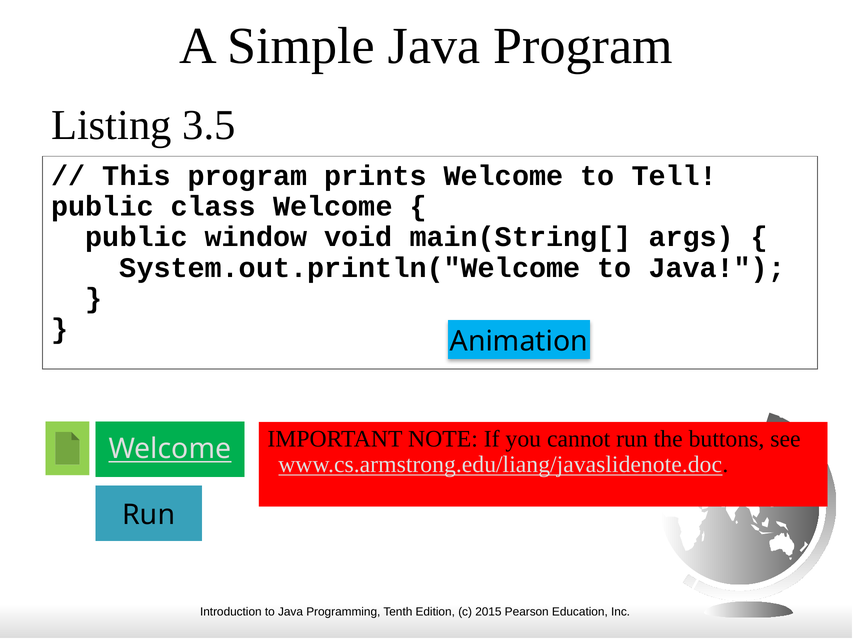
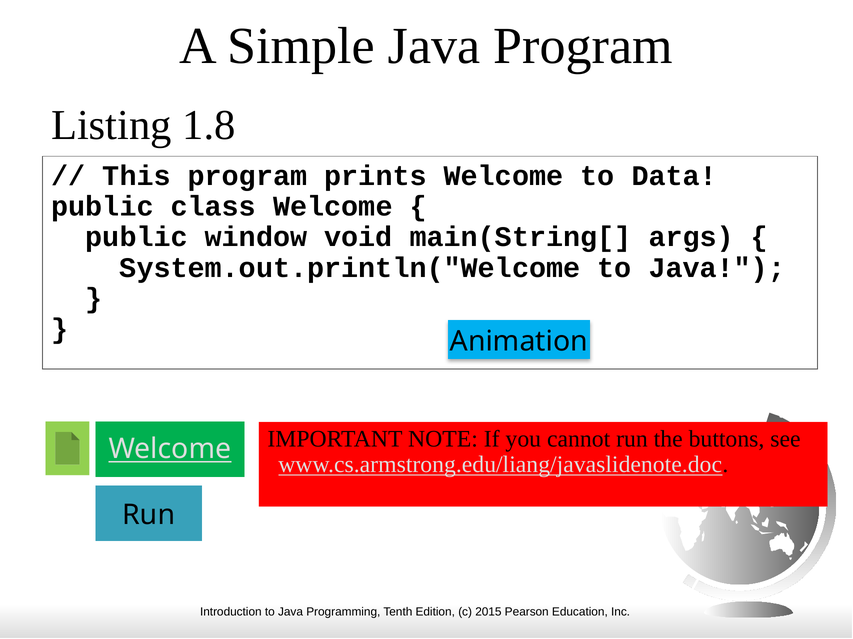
3.5: 3.5 -> 1.8
Tell: Tell -> Data
